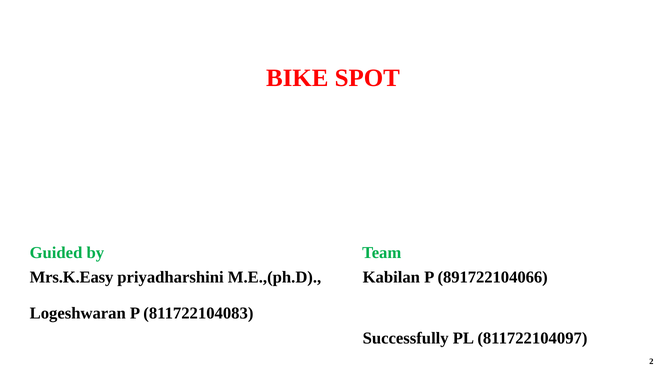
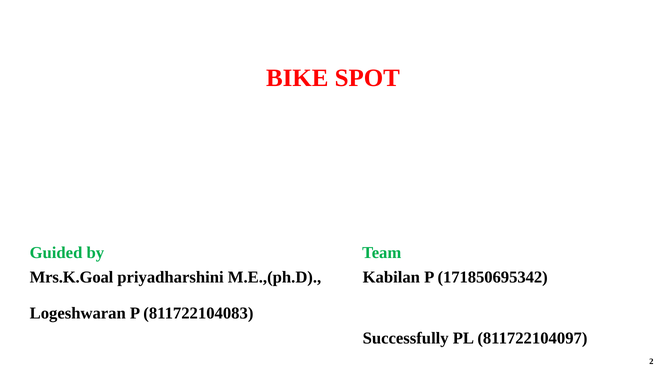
Mrs.K.Easy: Mrs.K.Easy -> Mrs.K.Goal
891722104066: 891722104066 -> 171850695342
